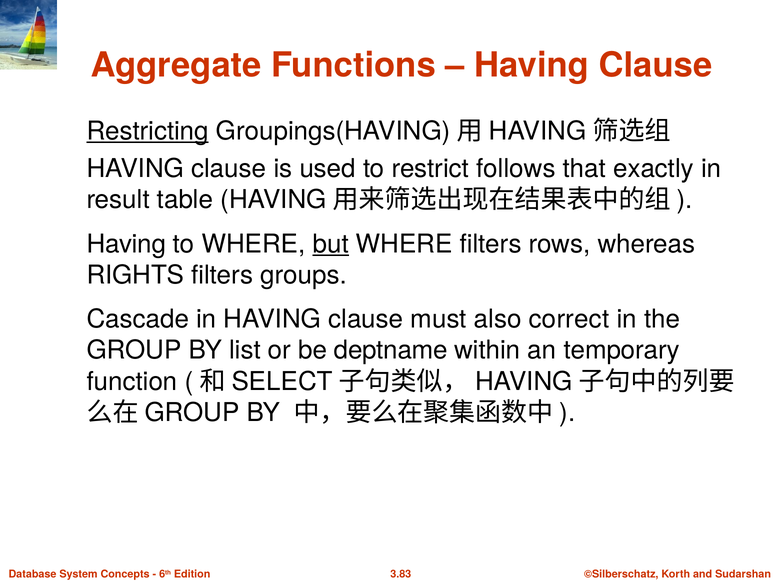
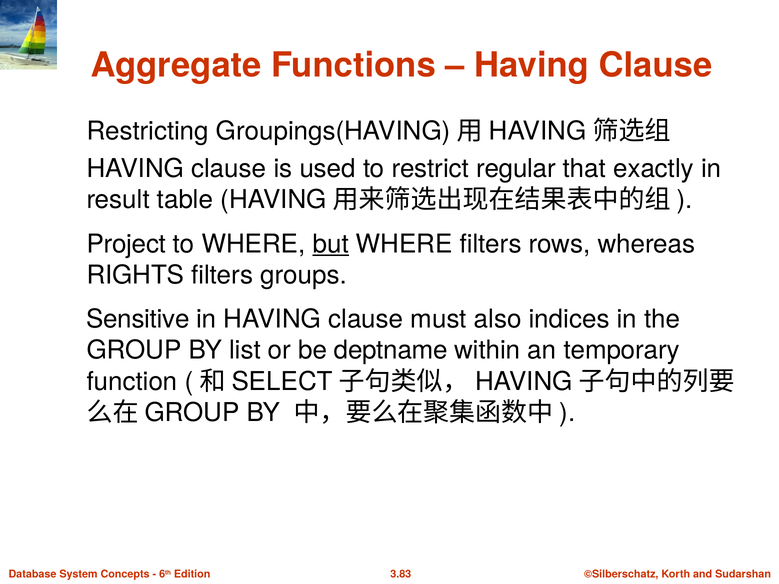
Restricting underline: present -> none
follows: follows -> regular
Having at (126, 244): Having -> Project
Cascade: Cascade -> Sensitive
correct: correct -> indices
